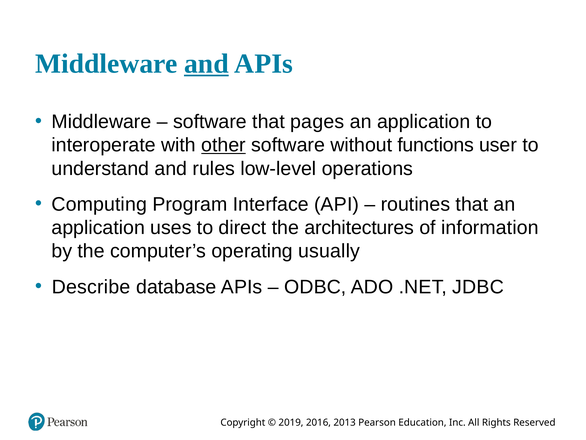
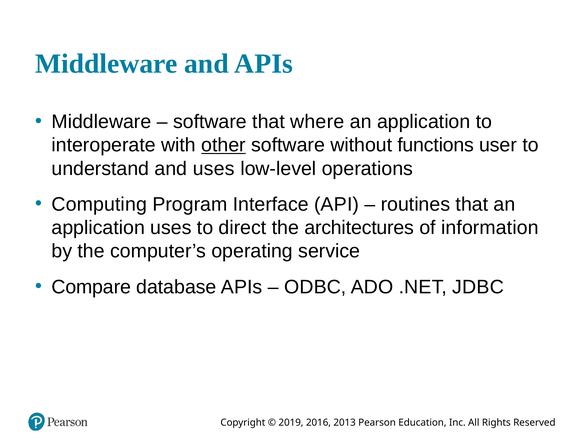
and at (206, 64) underline: present -> none
pages: pages -> where
and rules: rules -> uses
usually: usually -> service
Describe: Describe -> Compare
